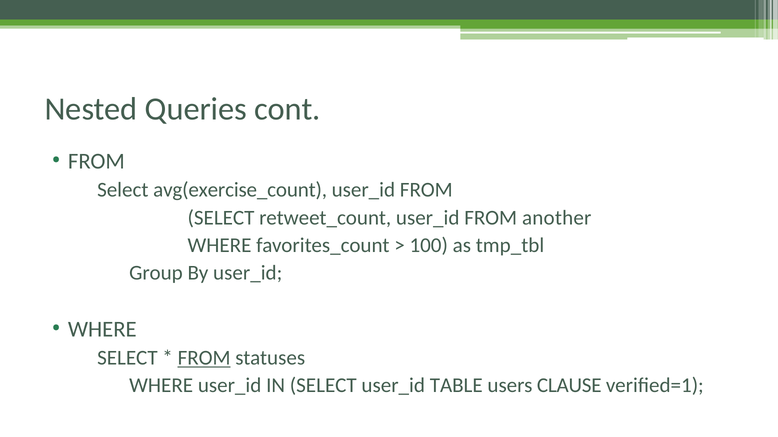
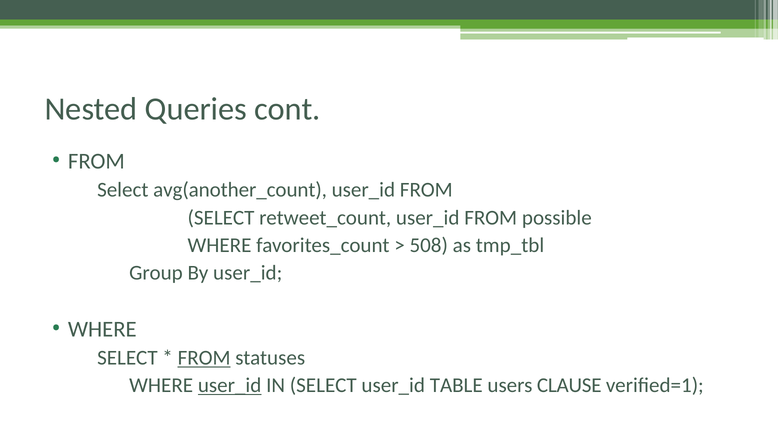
avg(exercise_count: avg(exercise_count -> avg(another_count
another: another -> possible
100: 100 -> 508
user_id at (230, 386) underline: none -> present
